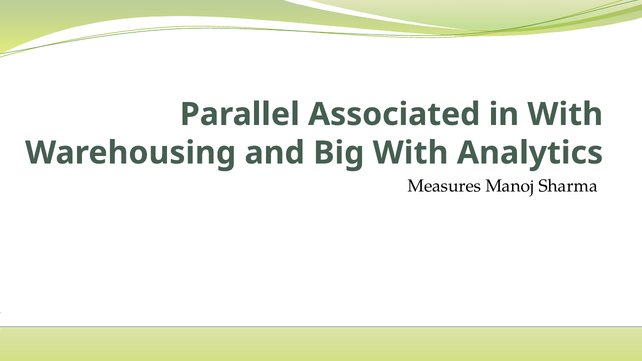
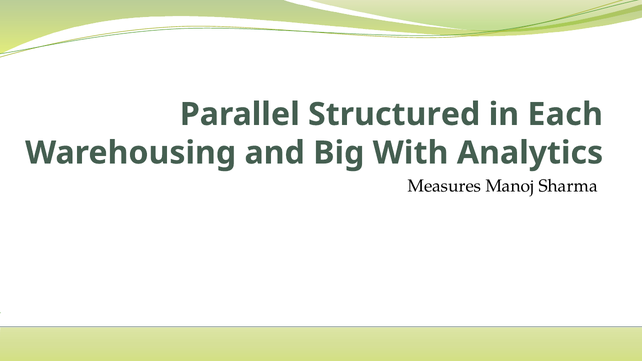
Associated: Associated -> Structured
in With: With -> Each
